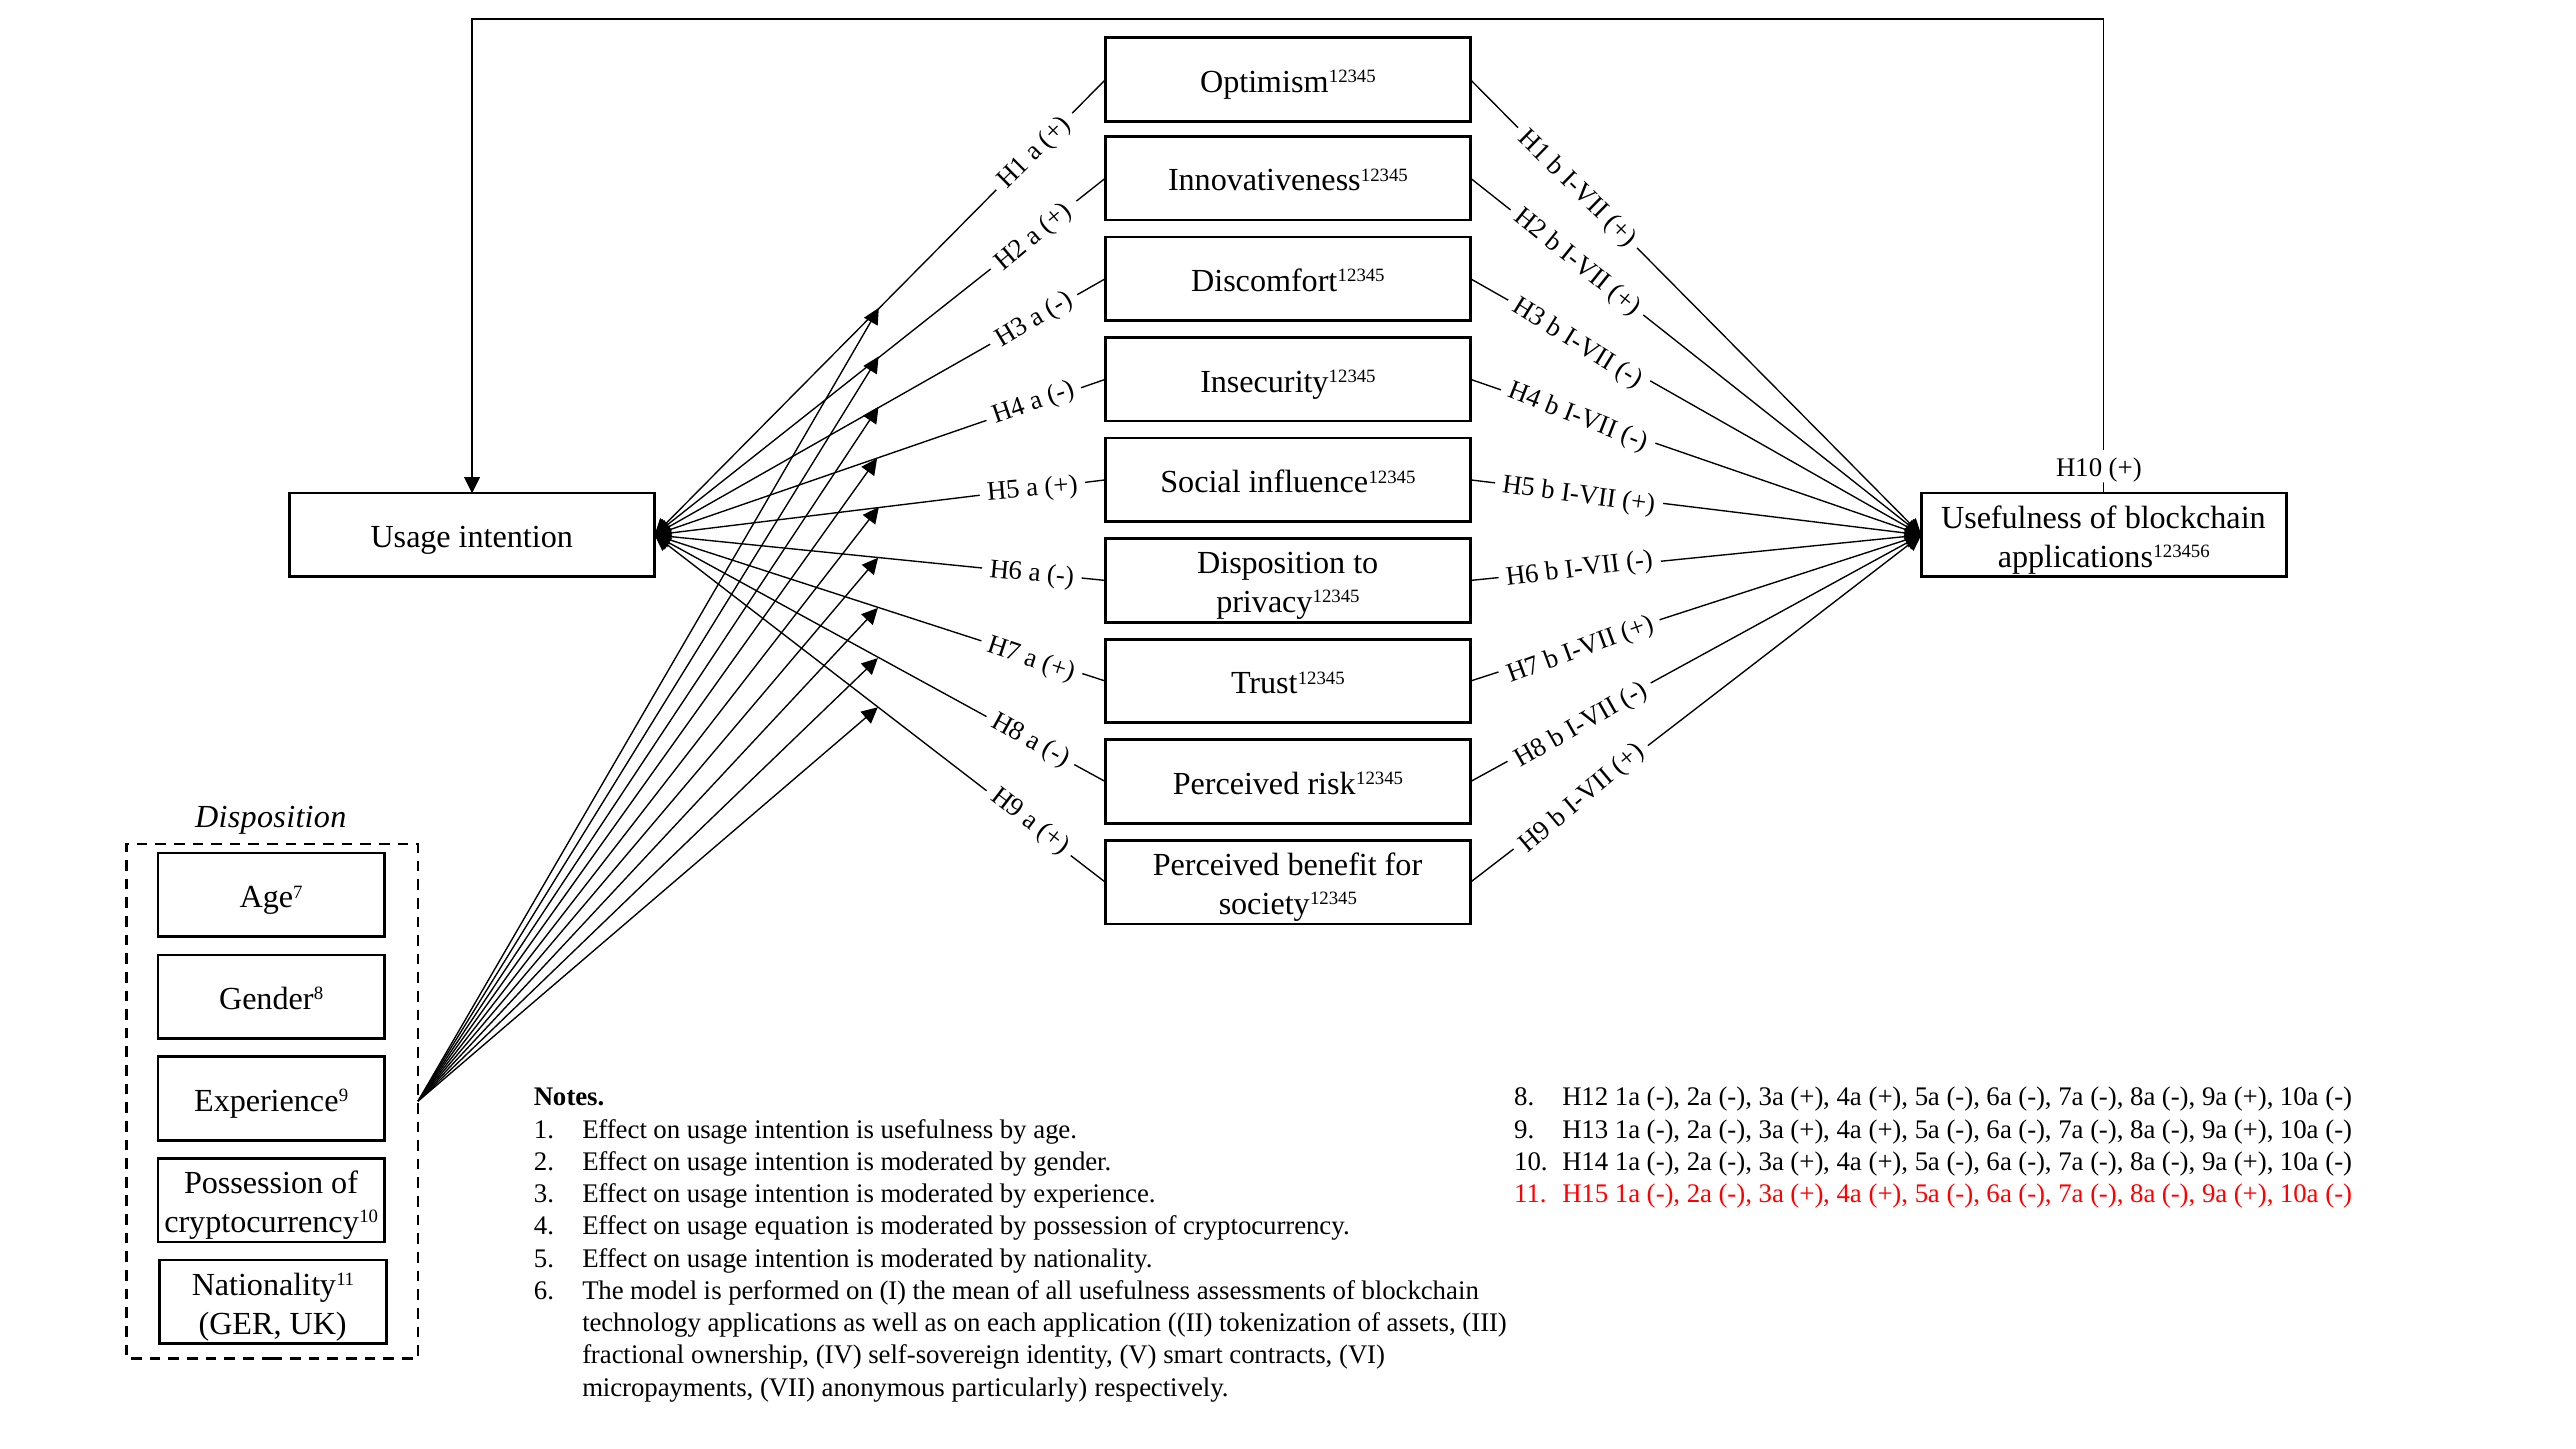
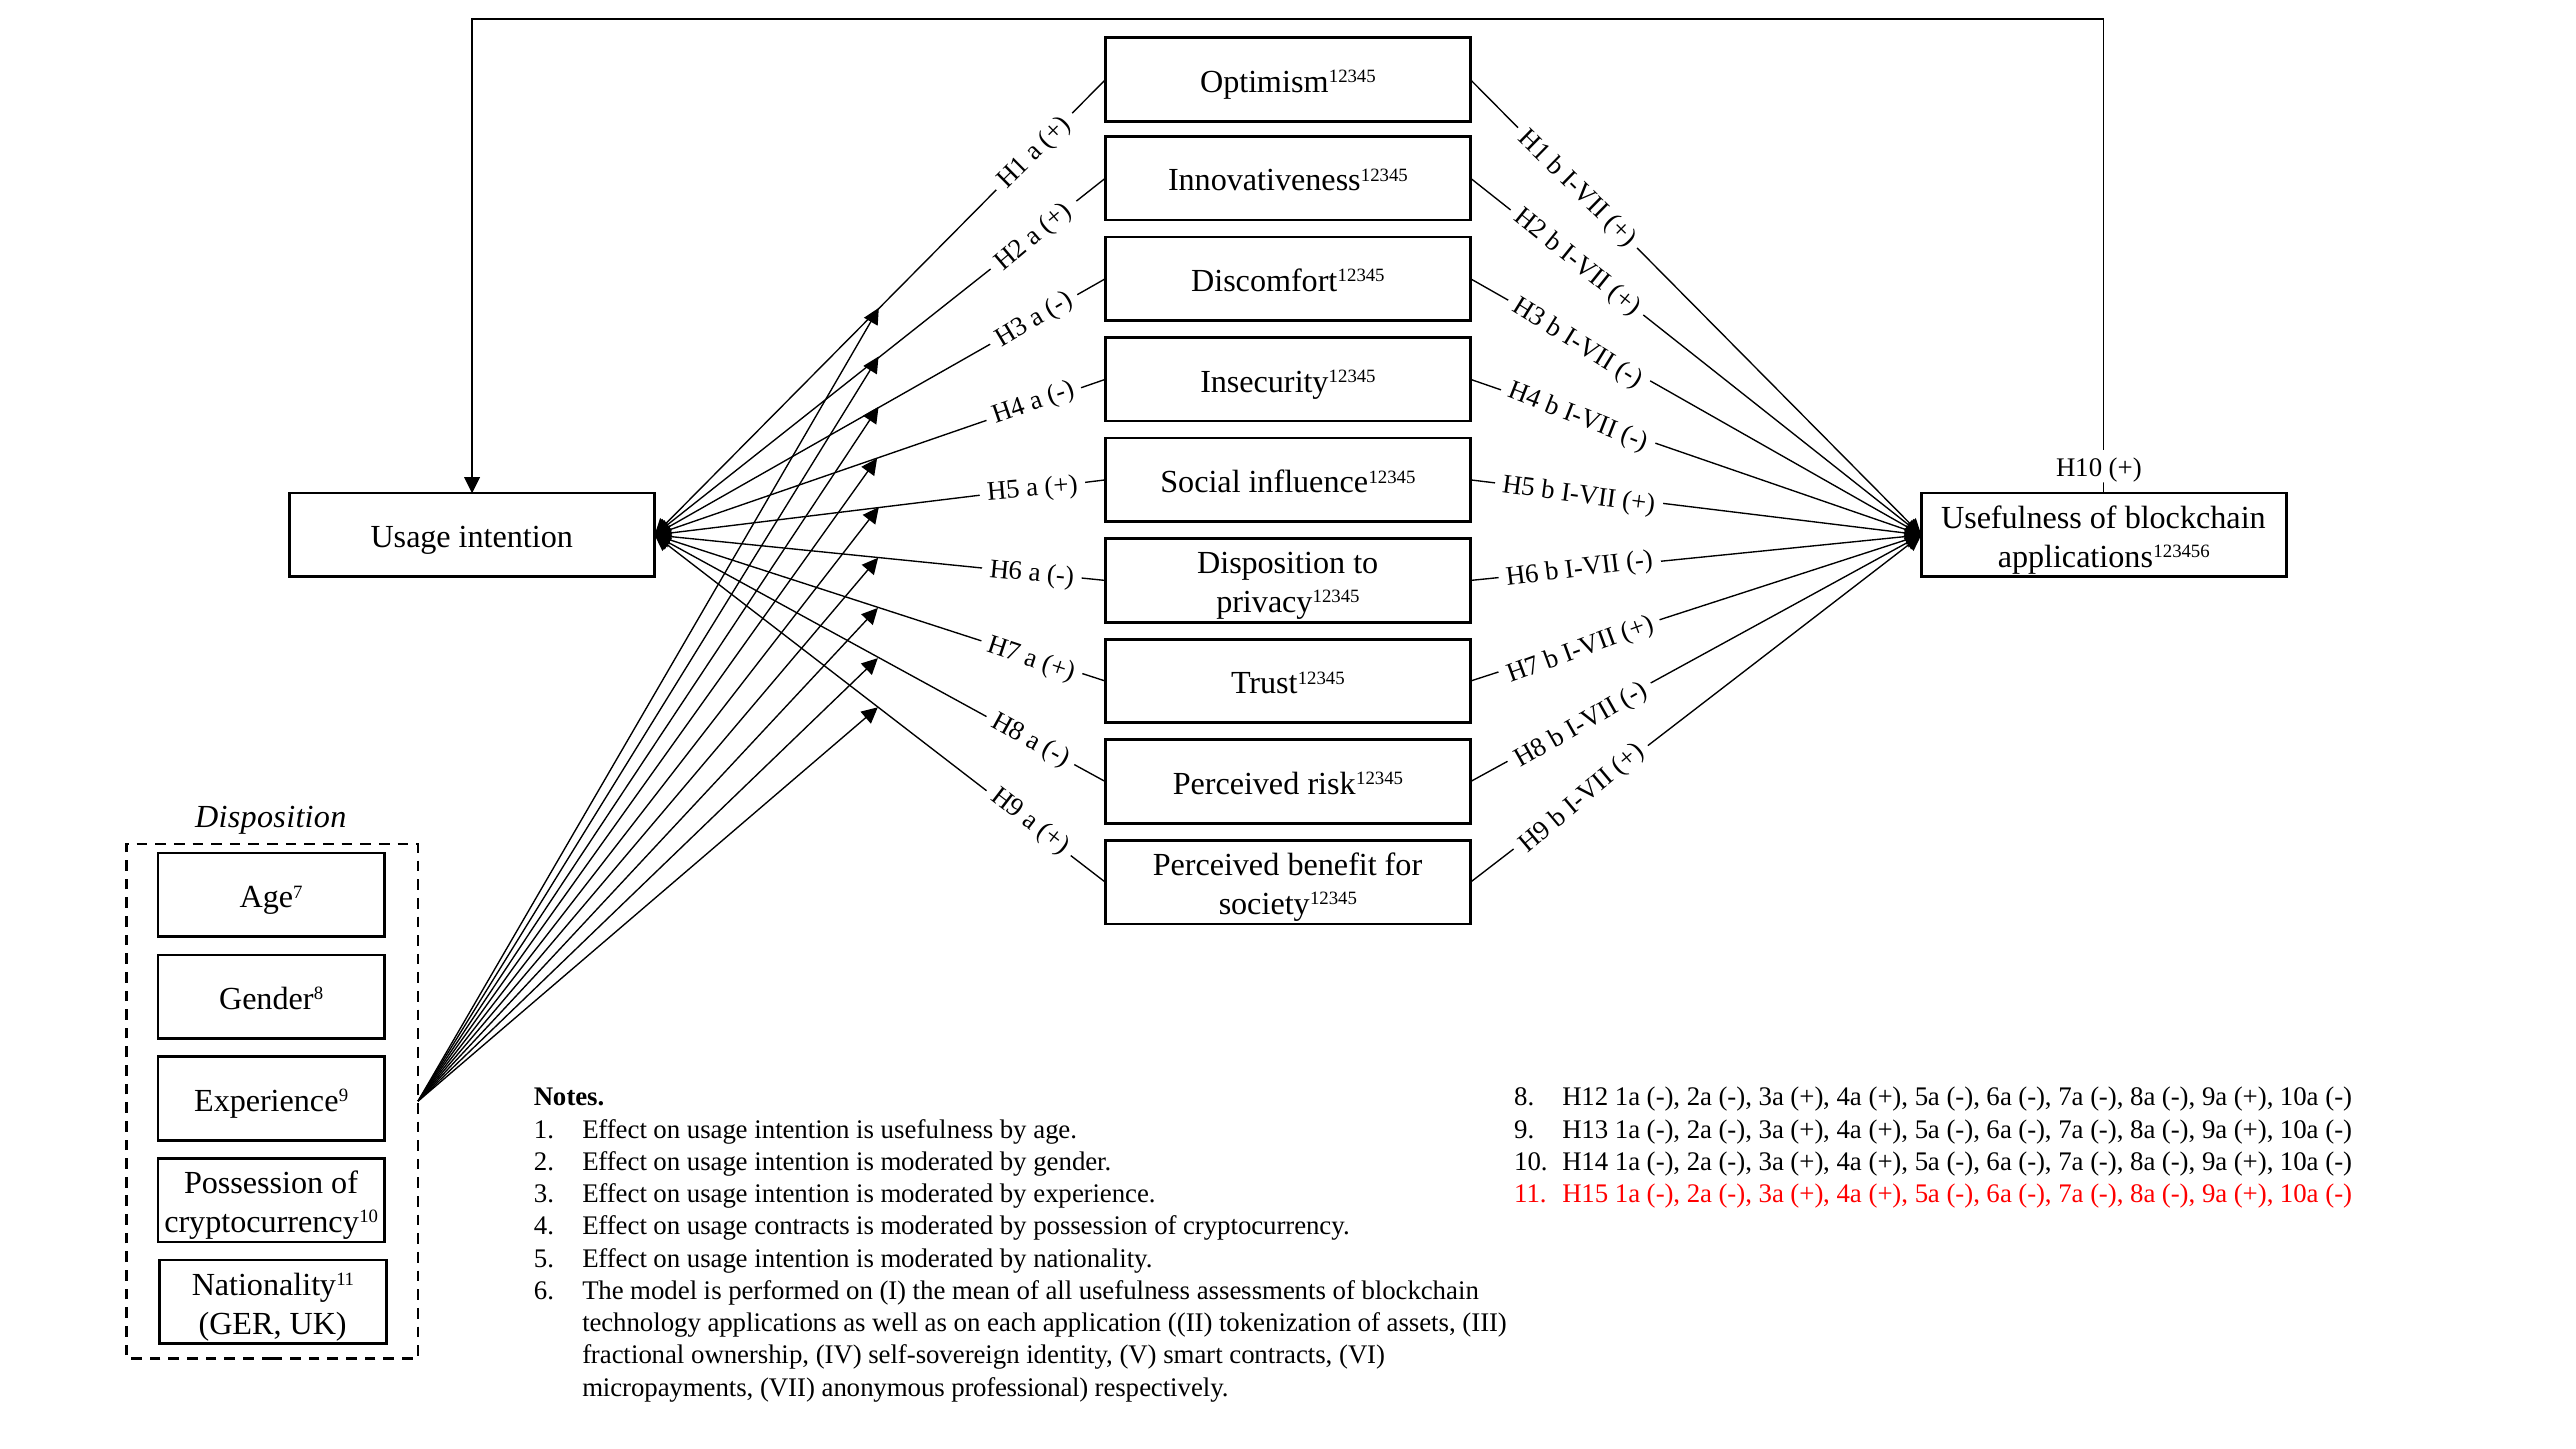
usage equation: equation -> contracts
particularly: particularly -> professional
